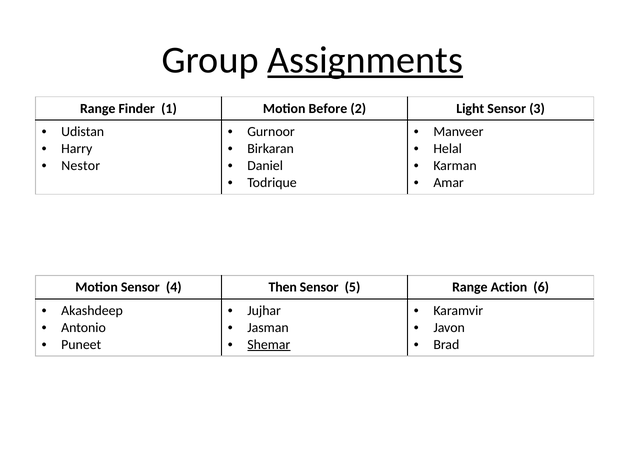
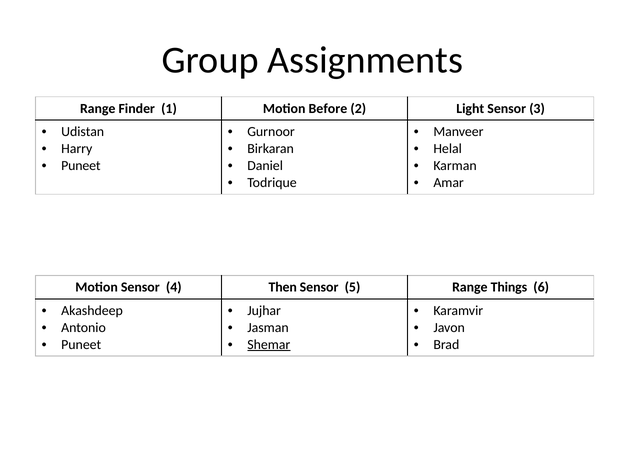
Assignments underline: present -> none
Nestor at (81, 166): Nestor -> Puneet
Action: Action -> Things
